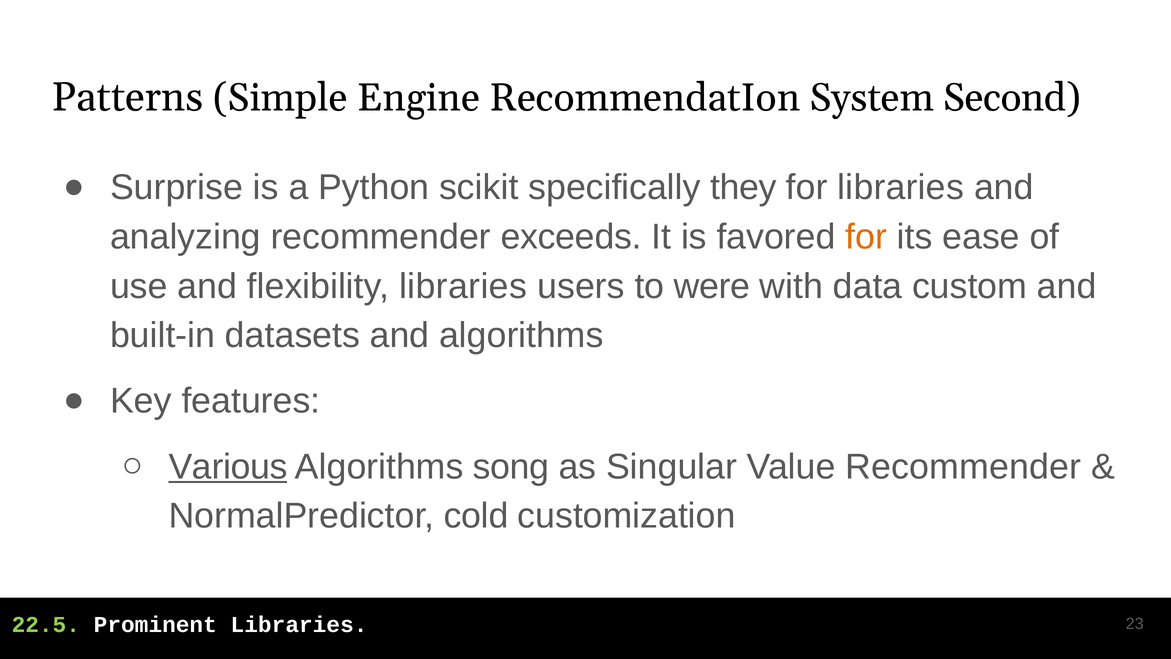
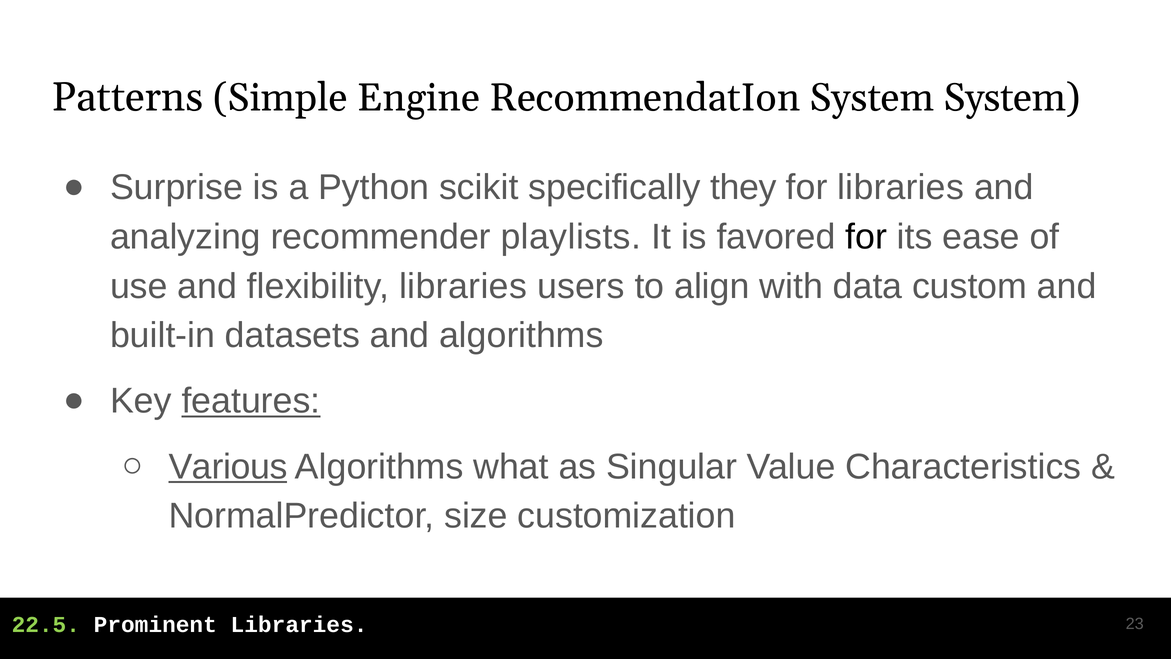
System Second: Second -> System
exceeds: exceeds -> playlists
for at (866, 237) colour: orange -> black
were: were -> align
features underline: none -> present
song: song -> what
Value Recommender: Recommender -> Characteristics
cold: cold -> size
